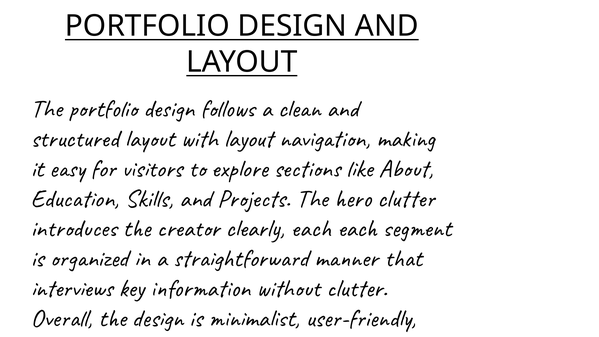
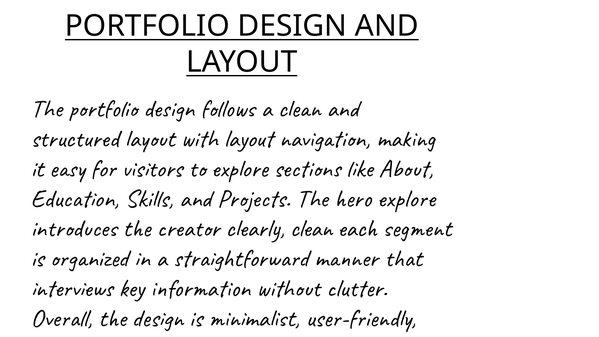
hero clutter: clutter -> explore
clearly each: each -> clean
